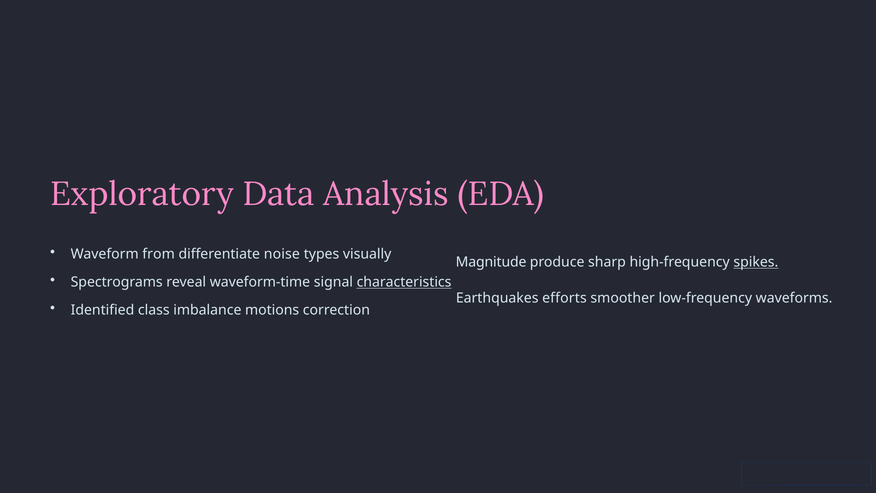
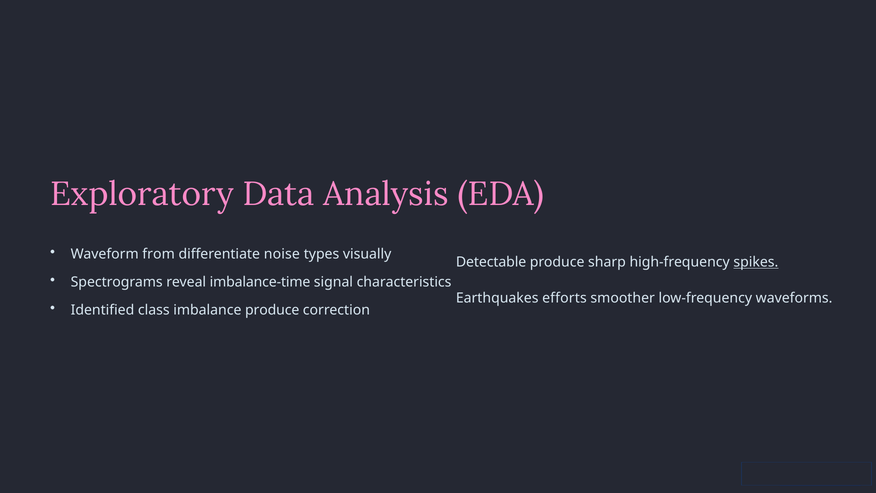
Magnitude: Magnitude -> Detectable
waveform-time: waveform-time -> imbalance-time
characteristics underline: present -> none
imbalance motions: motions -> produce
